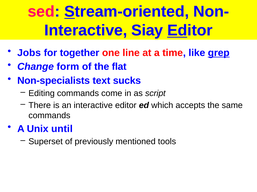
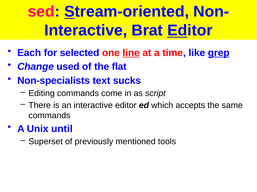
Siay: Siay -> Brat
Jobs: Jobs -> Each
together: together -> selected
line underline: none -> present
form: form -> used
